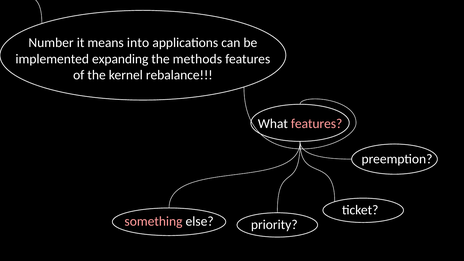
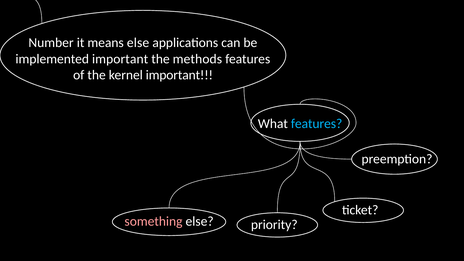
means into: into -> else
implemented expanding: expanding -> important
kernel rebalance: rebalance -> important
features at (317, 124) colour: pink -> light blue
